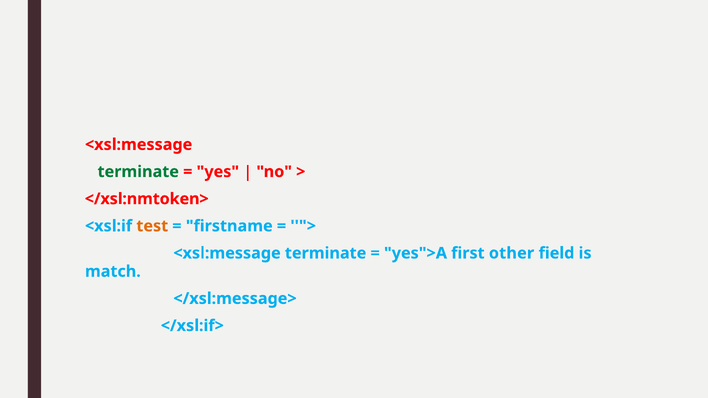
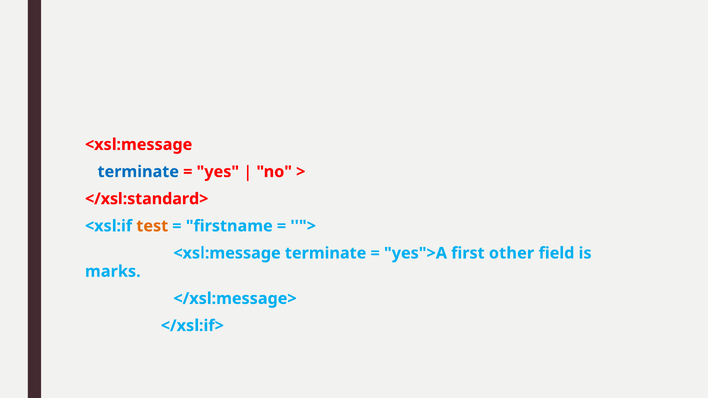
terminate at (138, 172) colour: green -> blue
</xsl:nmtoken>: </xsl:nmtoken> -> </xsl:standard>
match: match -> marks
